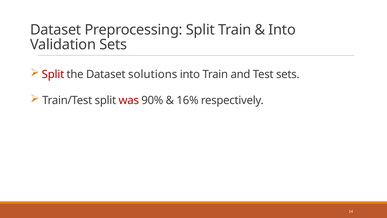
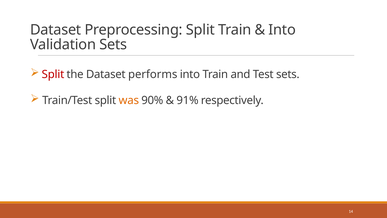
solutions: solutions -> performs
was colour: red -> orange
16%: 16% -> 91%
